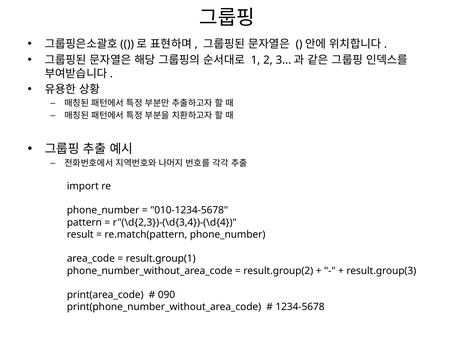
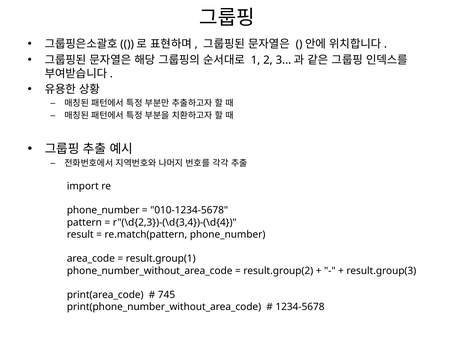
090: 090 -> 745
